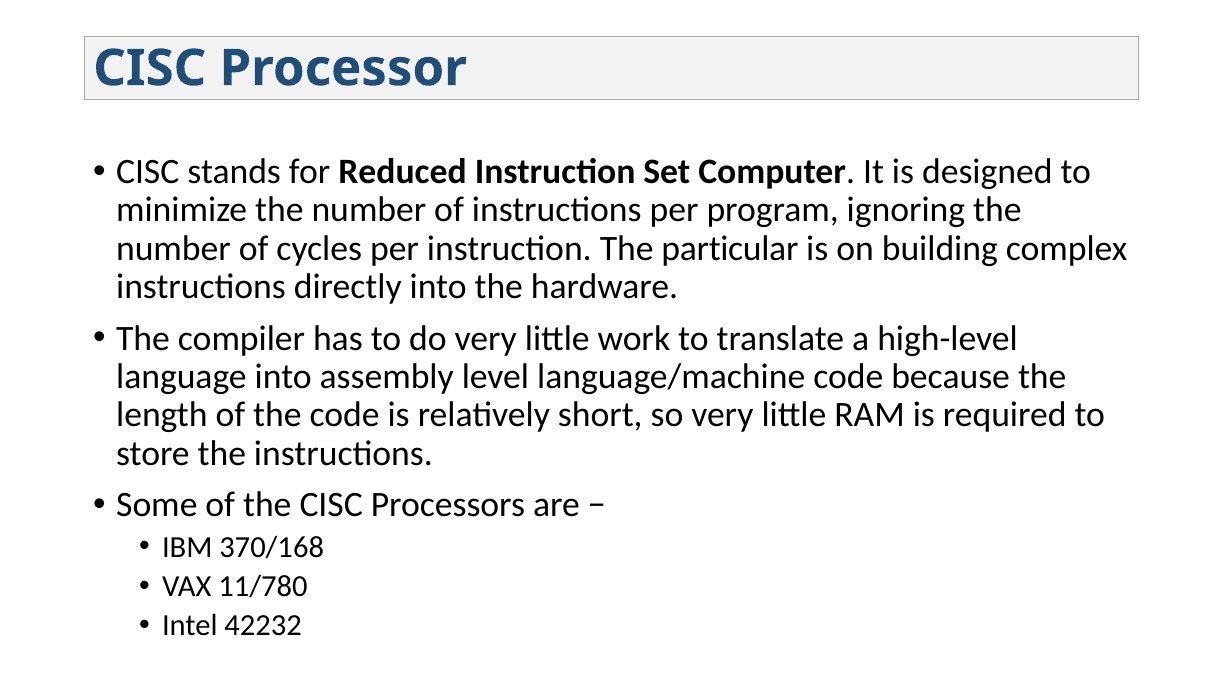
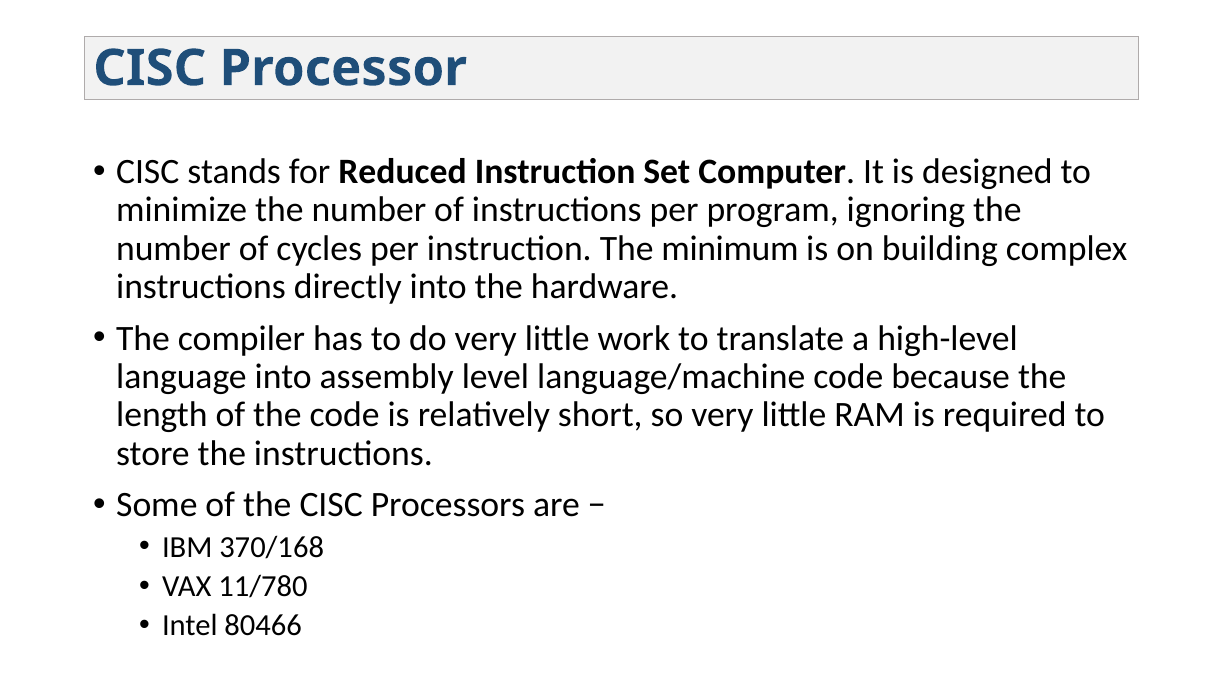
particular: particular -> minimum
42232: 42232 -> 80466
